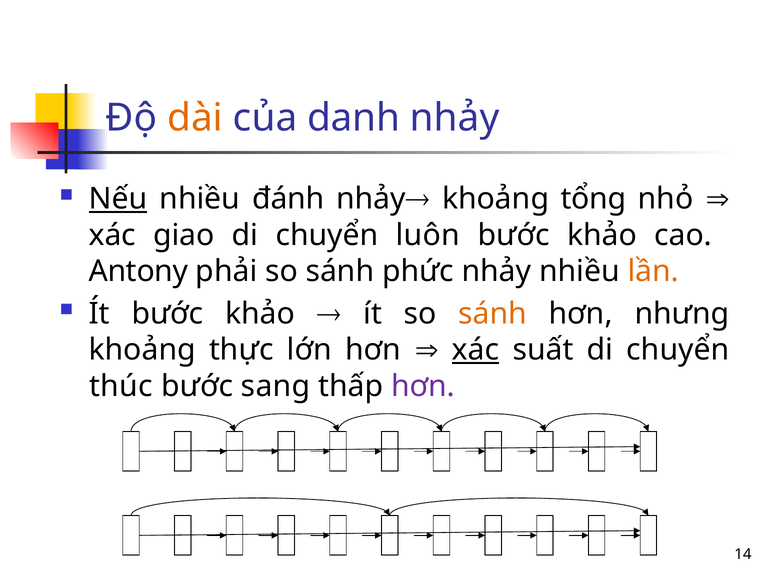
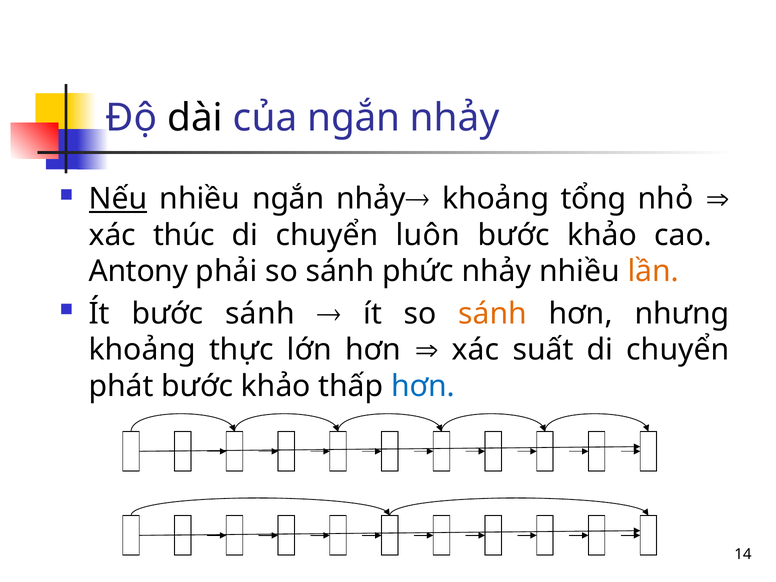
dài colour: orange -> black
của danh: danh -> ngắn
nhiều đánh: đánh -> ngắn
giao: giao -> thúc
Ít bước khảo: khảo -> sánh
xác at (476, 350) underline: present -> none
thúc: thúc -> phát
sang at (276, 386): sang -> khảo
hơn at (423, 386) colour: purple -> blue
